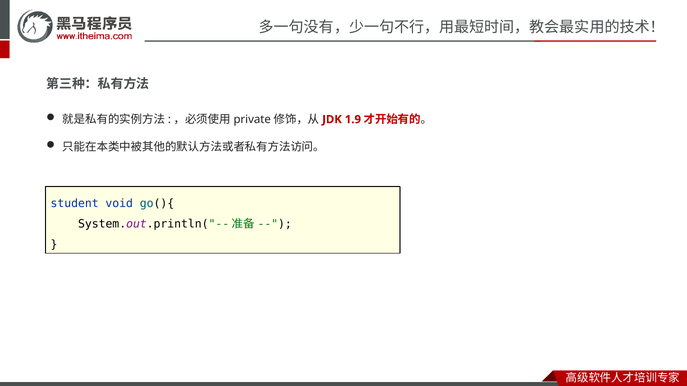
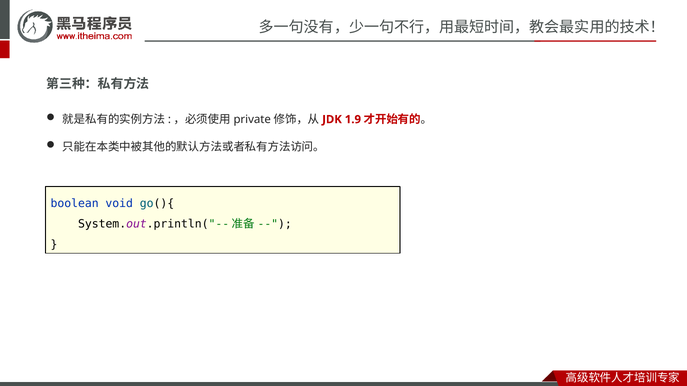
student: student -> boolean
